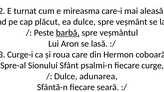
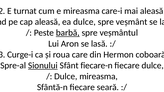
cap plăcut: plăcut -> aleasă
Sionului underline: none -> present
psalmi-n: psalmi-n -> fiecare-n
fiecare curge: curge -> dulce
Dulce adunarea: adunarea -> mireasma
